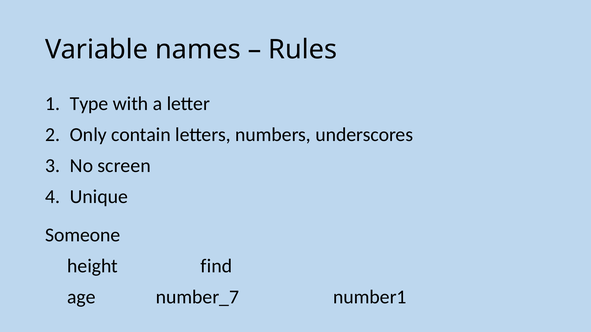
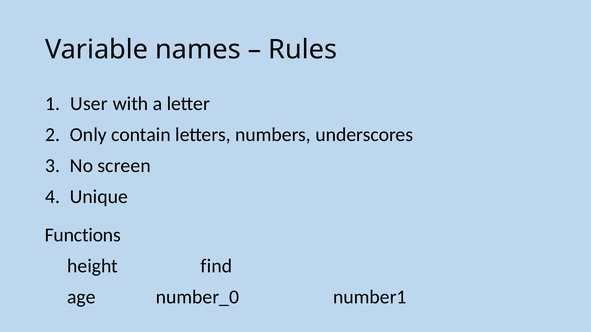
Type: Type -> User
Someone: Someone -> Functions
number_7: number_7 -> number_0
